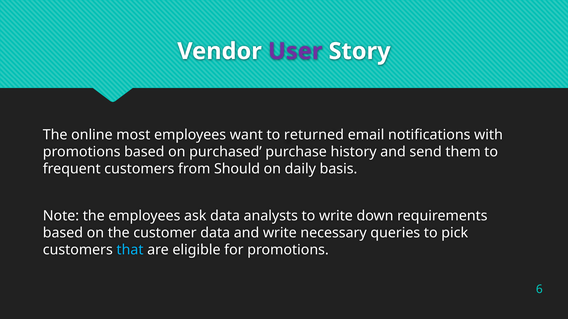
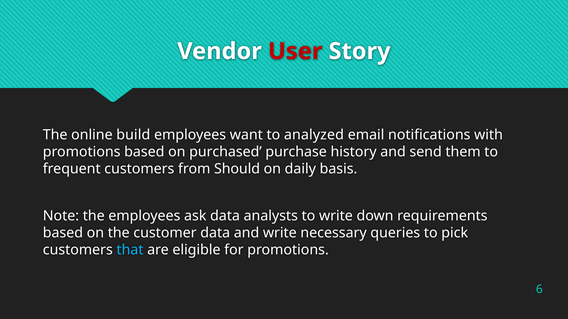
User colour: purple -> red
most: most -> build
returned: returned -> analyzed
